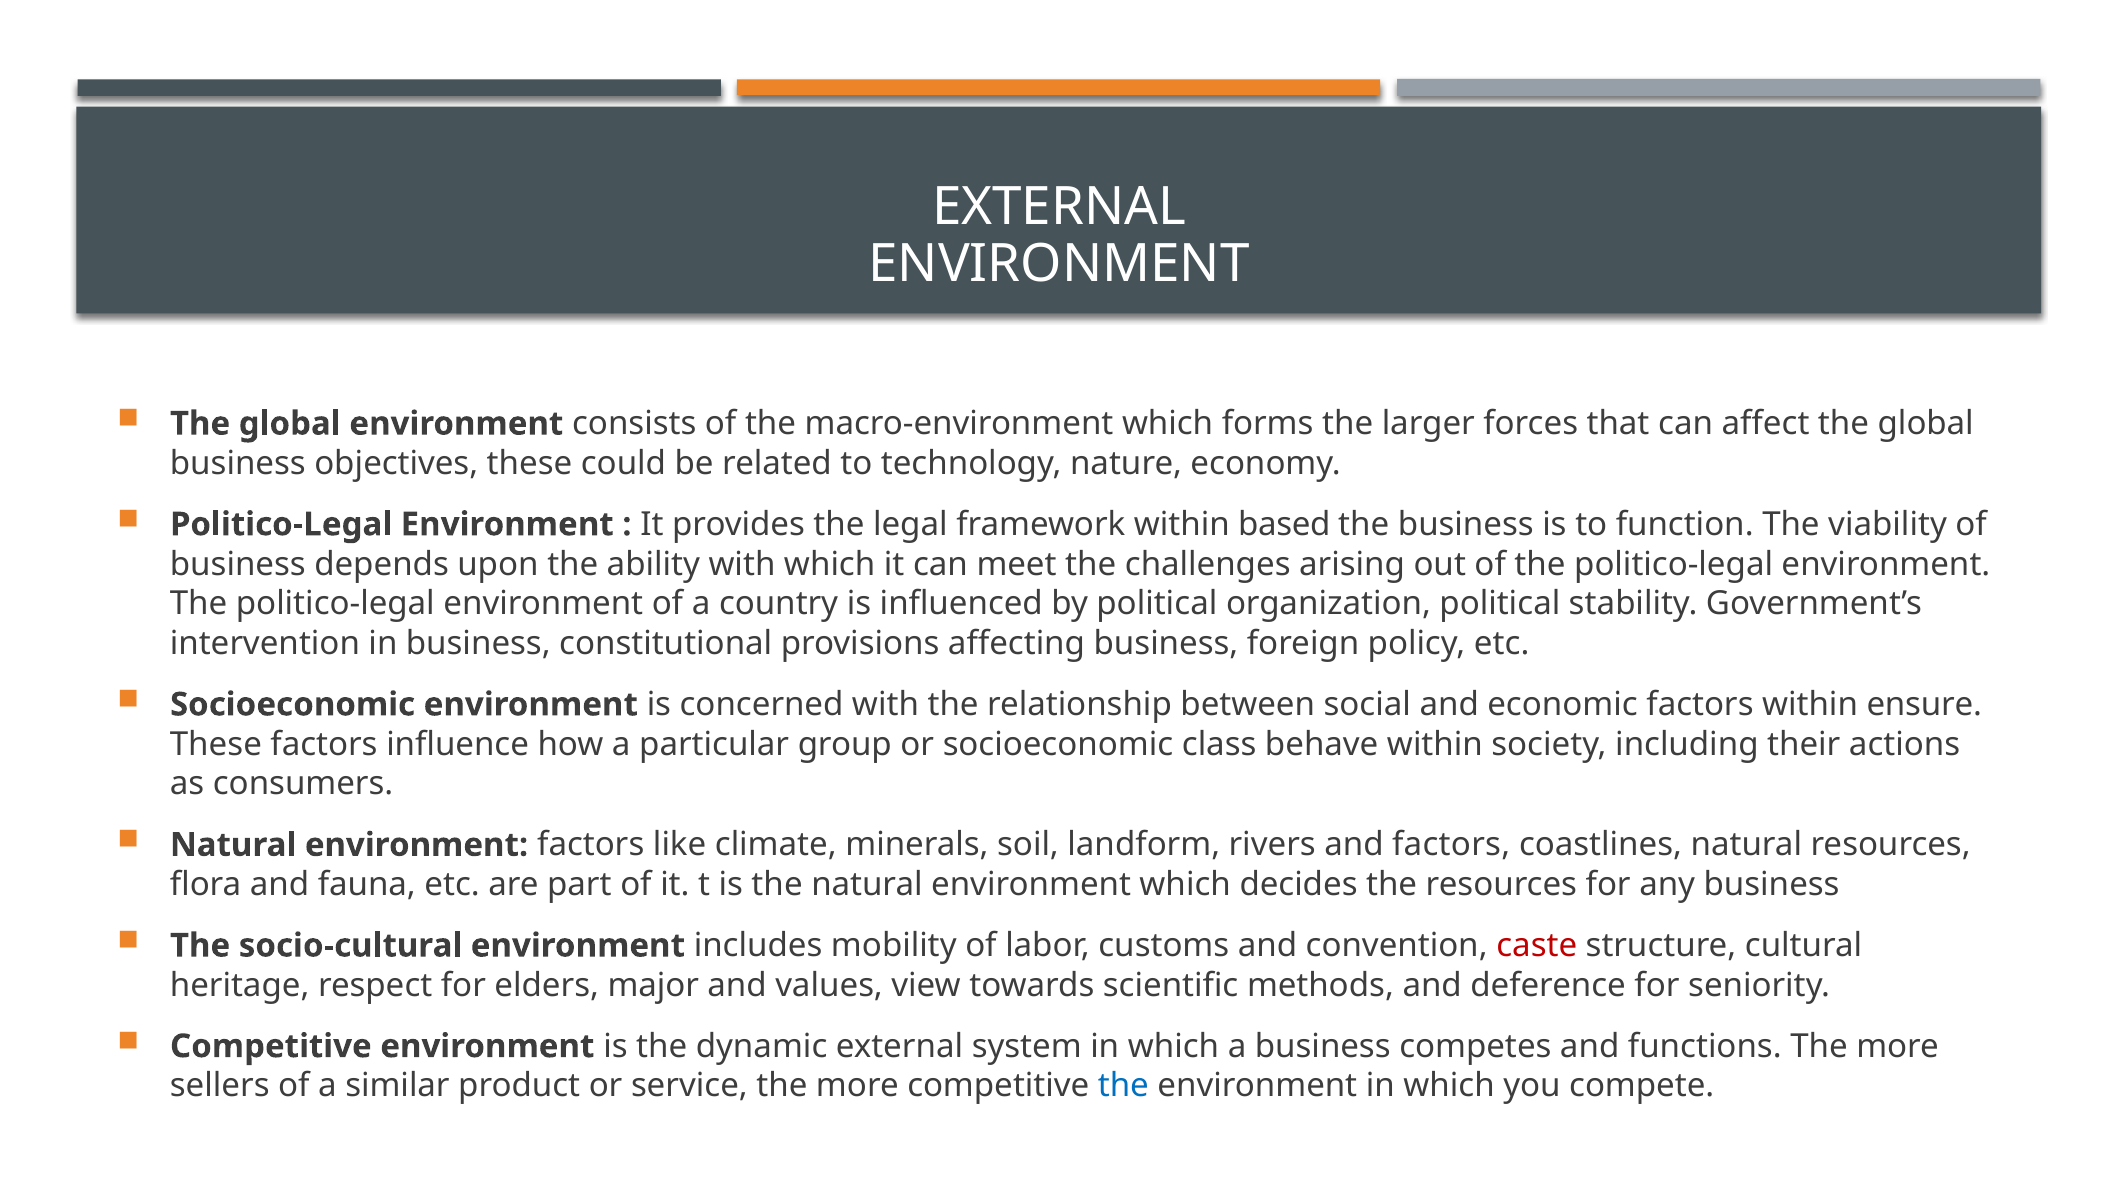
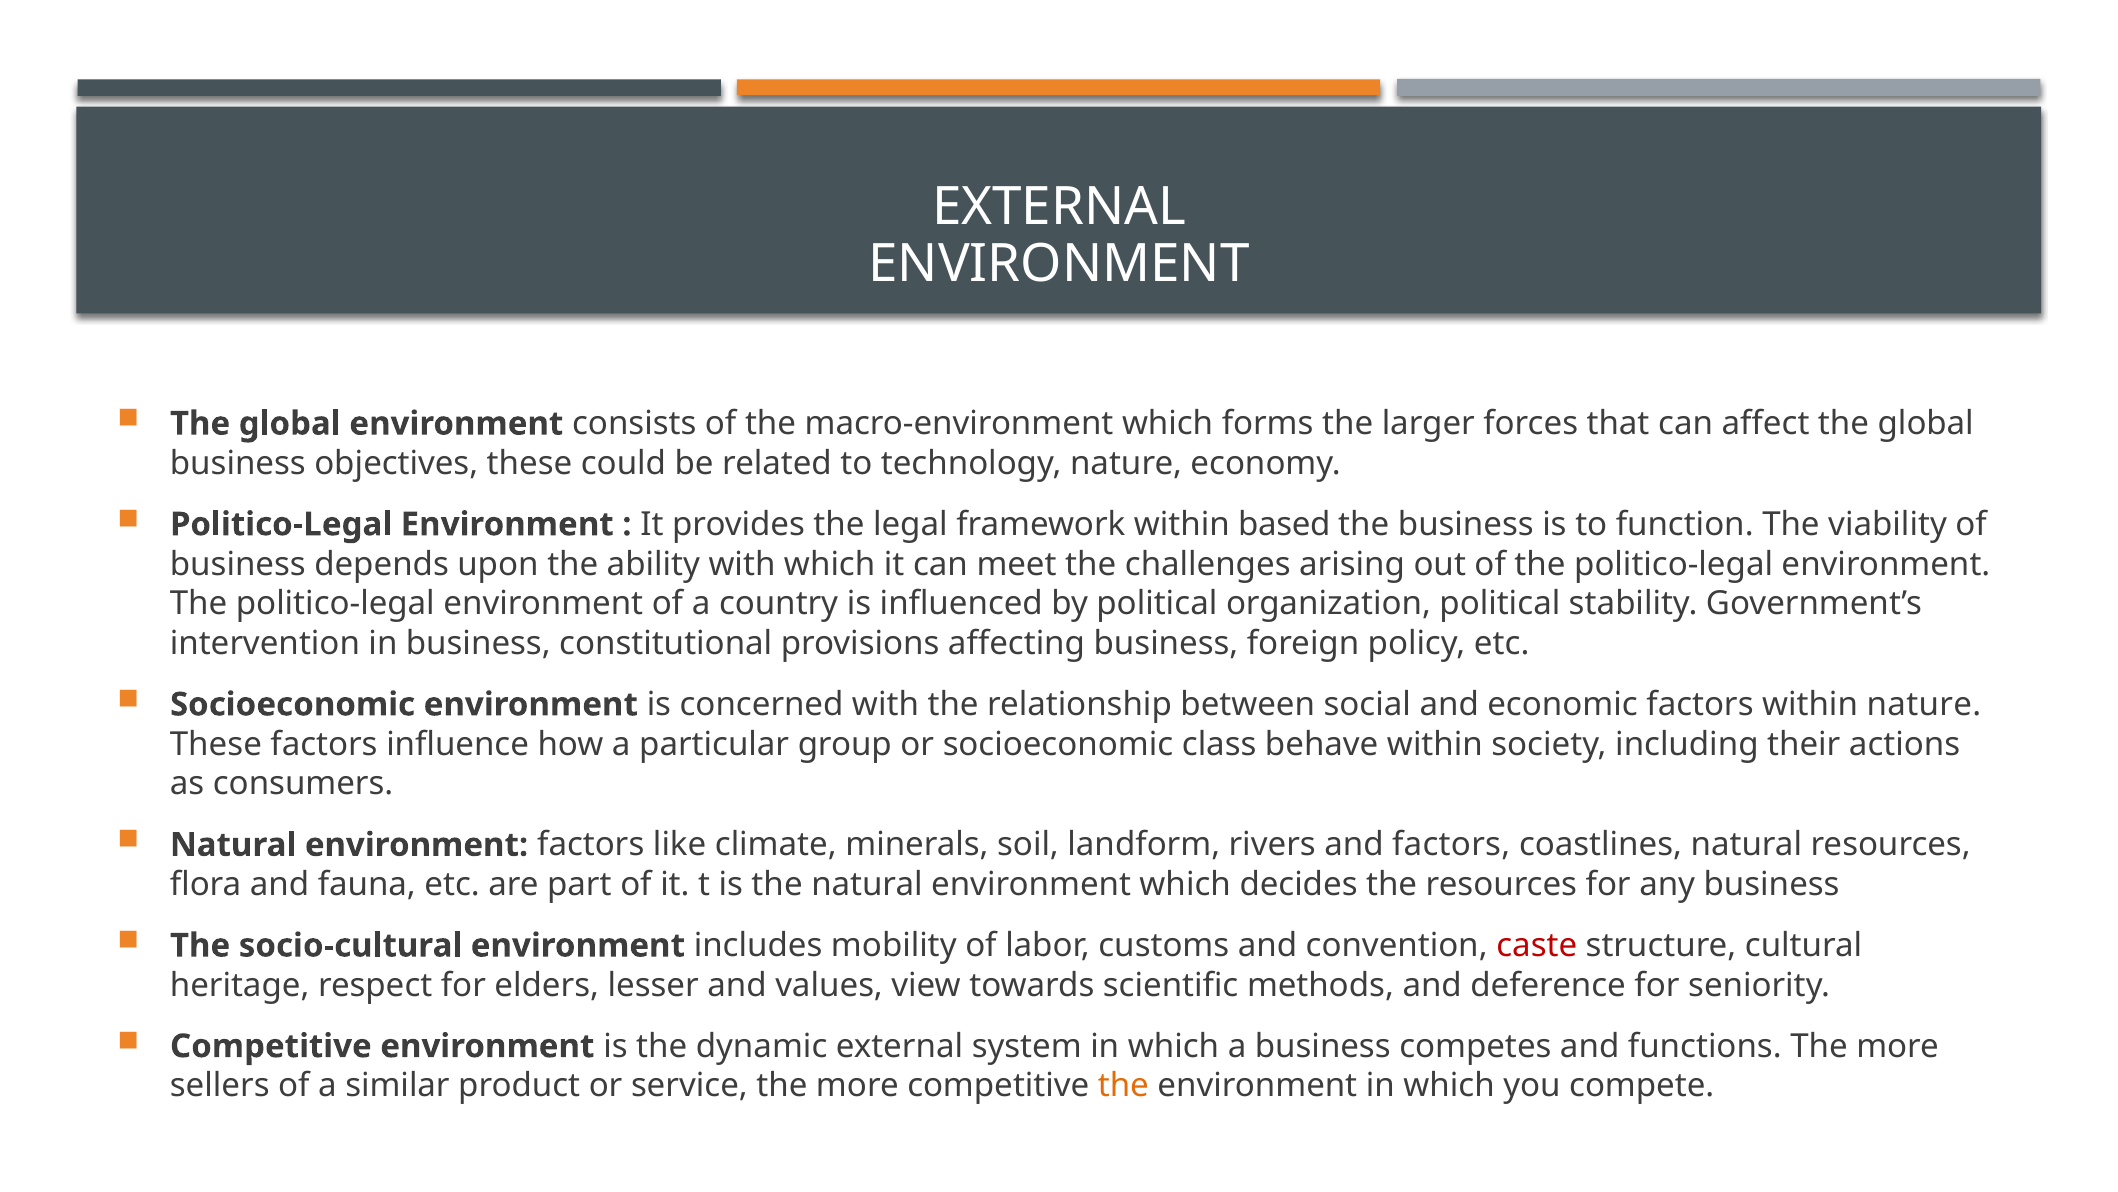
within ensure: ensure -> nature
major: major -> lesser
the at (1123, 1085) colour: blue -> orange
